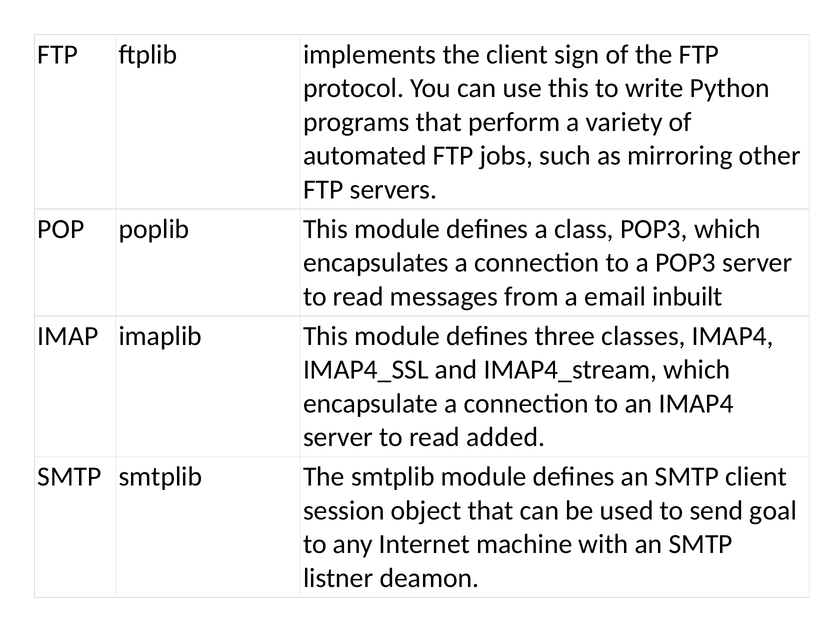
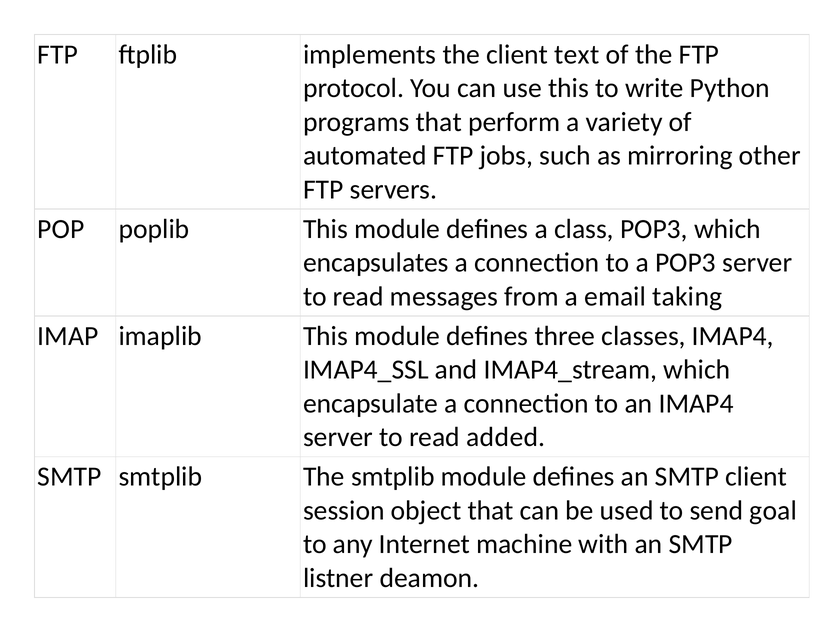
sign: sign -> text
inbuilt: inbuilt -> taking
